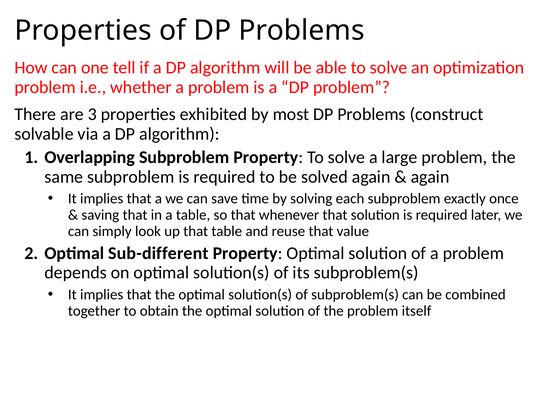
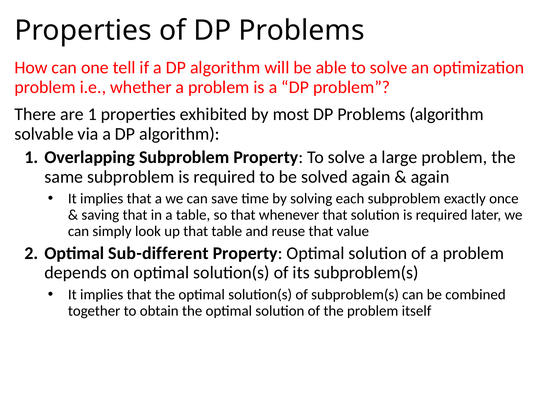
are 3: 3 -> 1
Problems construct: construct -> algorithm
